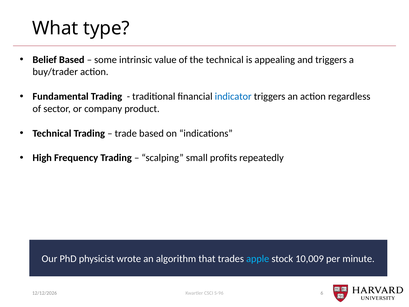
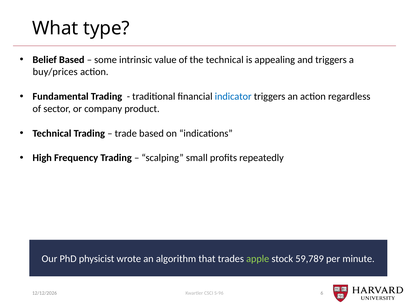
buy/trader: buy/trader -> buy/prices
apple colour: light blue -> light green
10,009: 10,009 -> 59,789
